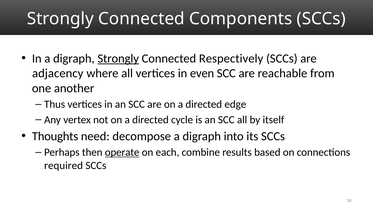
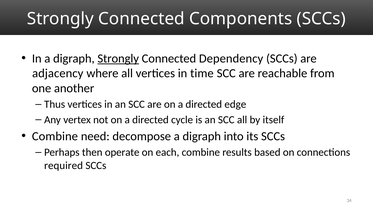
Respectively: Respectively -> Dependency
even: even -> time
Thoughts at (55, 136): Thoughts -> Combine
operate underline: present -> none
